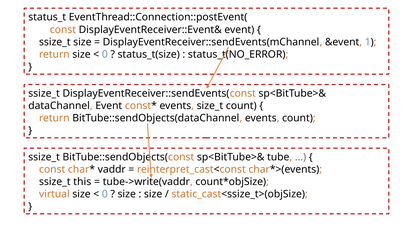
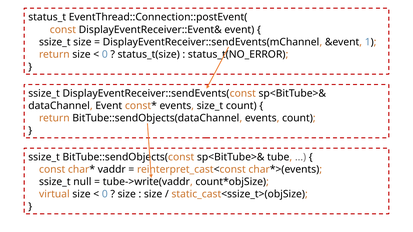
this: this -> null
